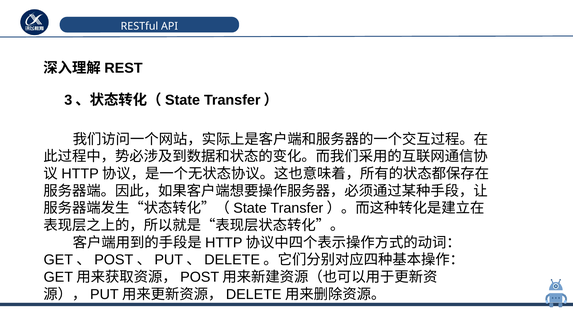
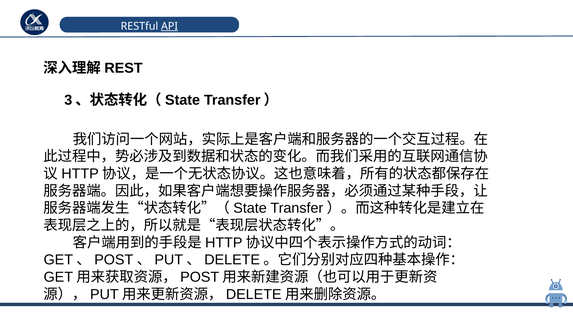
API underline: none -> present
